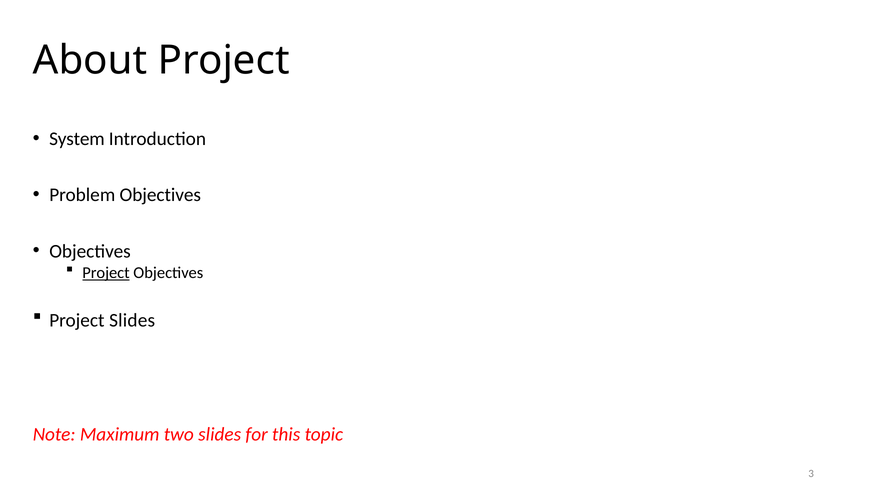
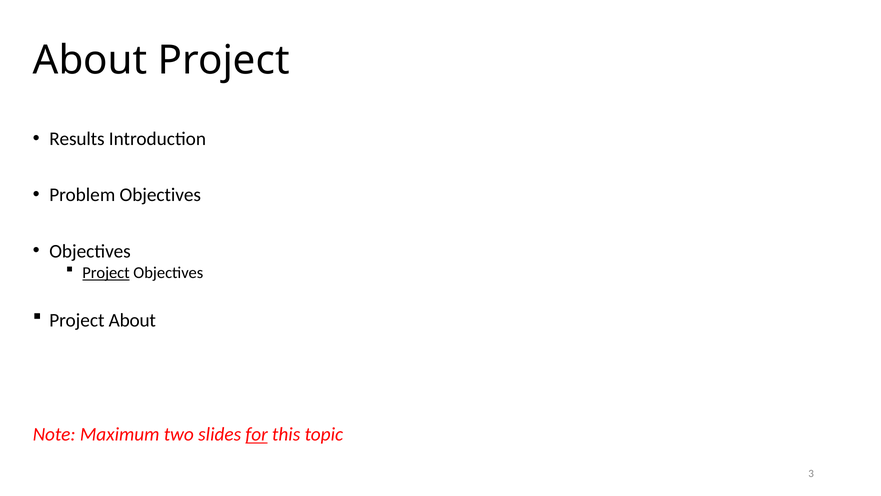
System: System -> Results
Project Slides: Slides -> About
for underline: none -> present
